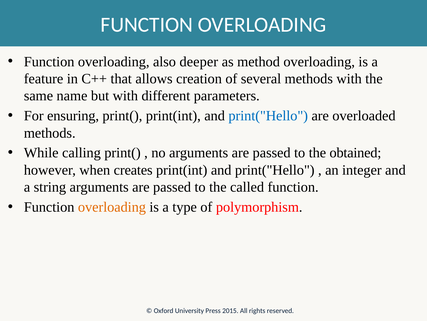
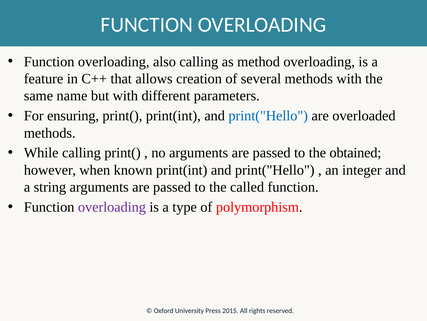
also deeper: deeper -> calling
creates: creates -> known
overloading at (112, 207) colour: orange -> purple
